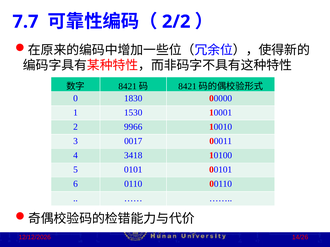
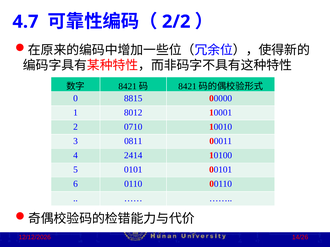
7.7: 7.7 -> 4.7
1830: 1830 -> 8815
1530: 1530 -> 8012
9966: 9966 -> 0710
0017: 0017 -> 0811
3418: 3418 -> 2414
